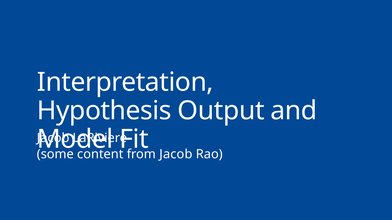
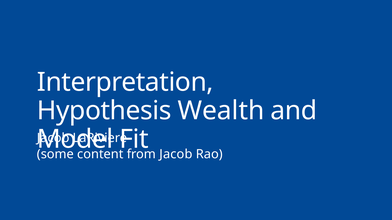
Output: Output -> Wealth
